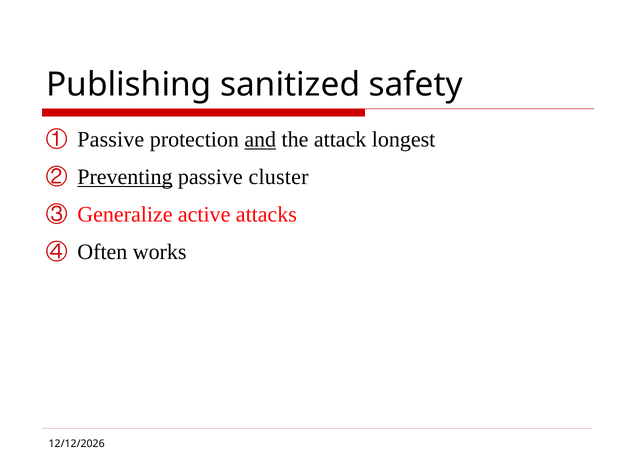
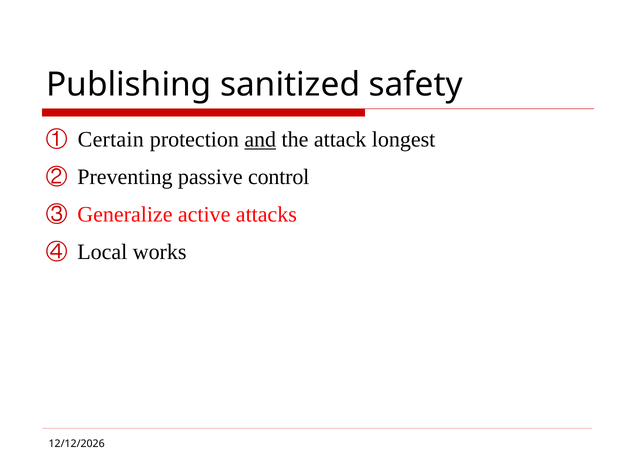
Passive at (111, 139): Passive -> Certain
Preventing underline: present -> none
cluster: cluster -> control
Often: Often -> Local
